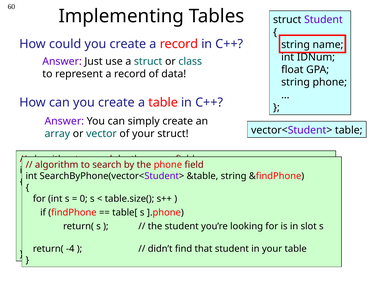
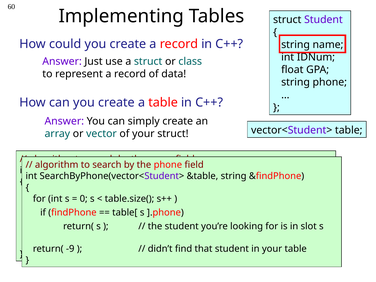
-4: -4 -> -9
